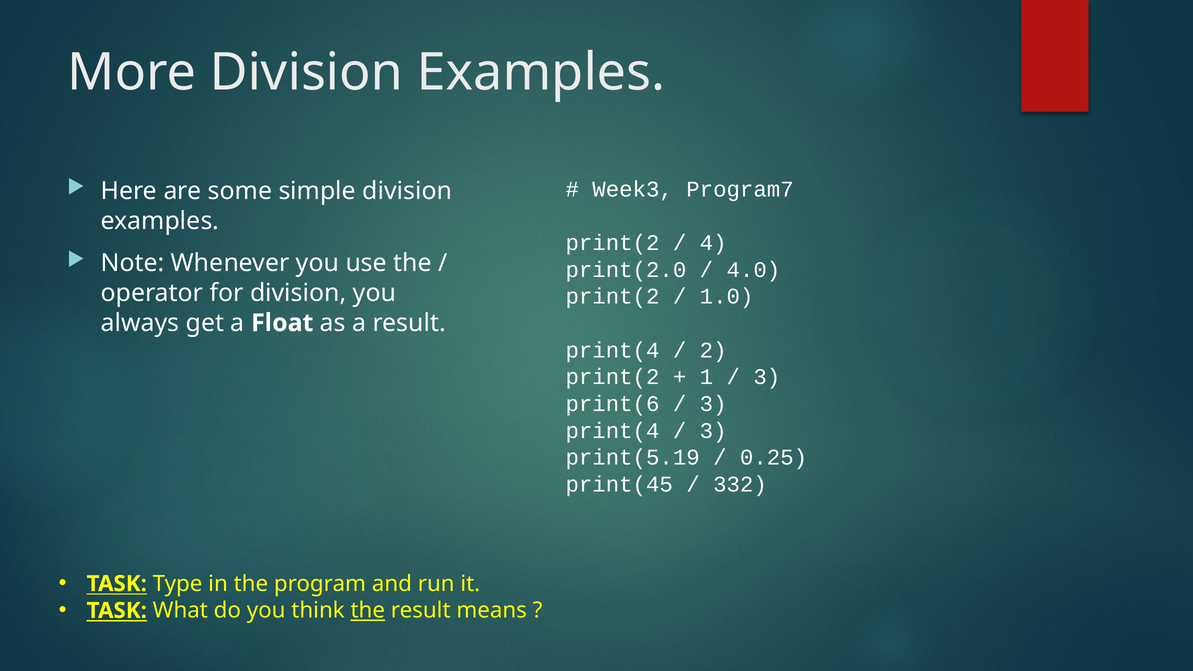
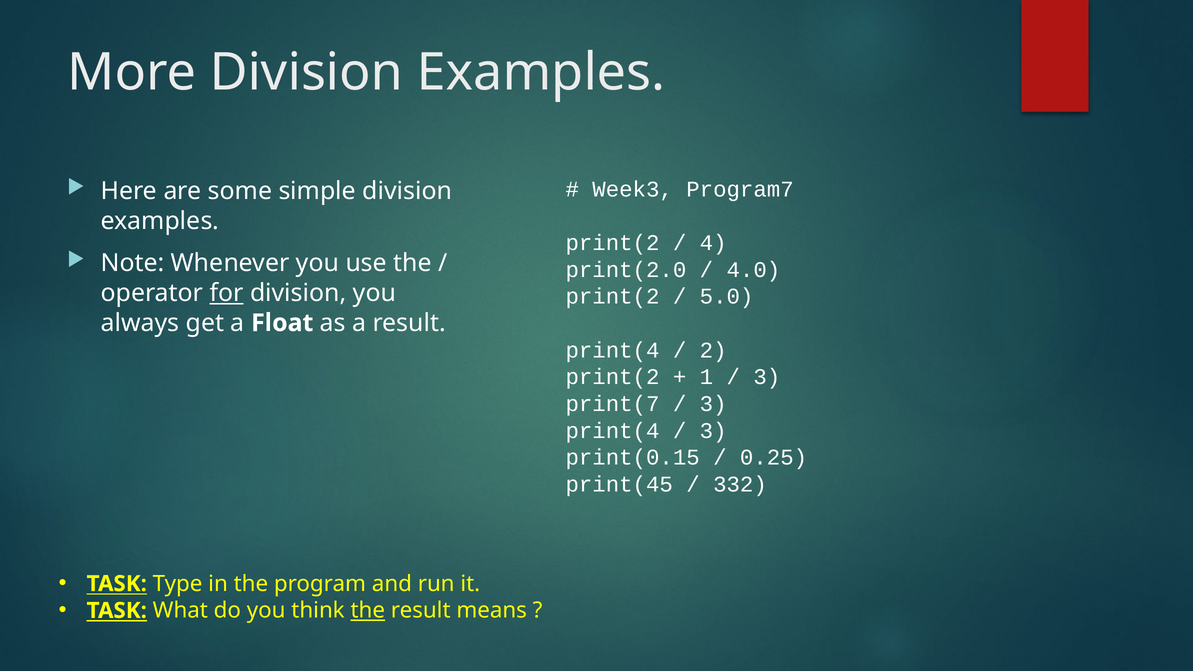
for underline: none -> present
1.0: 1.0 -> 5.0
print(6: print(6 -> print(7
print(5.19: print(5.19 -> print(0.15
